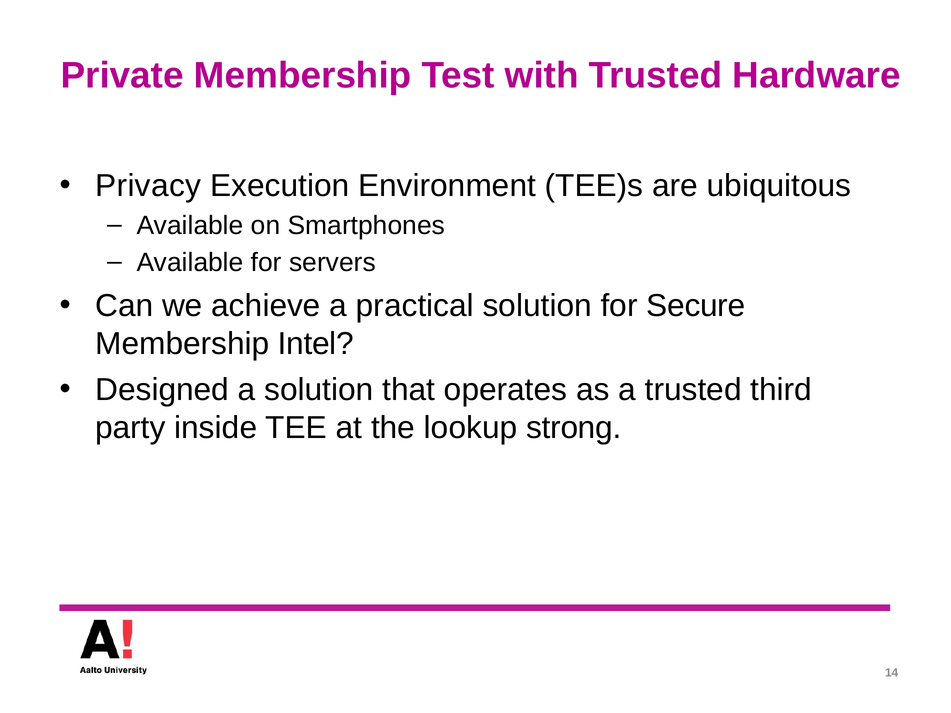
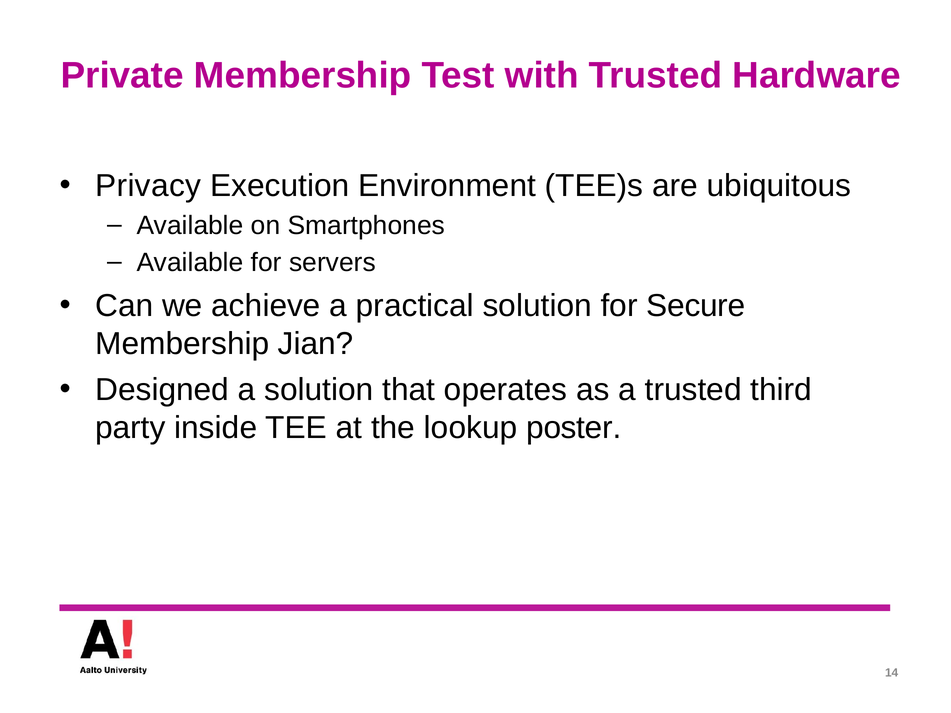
Intel: Intel -> Jian
strong: strong -> poster
